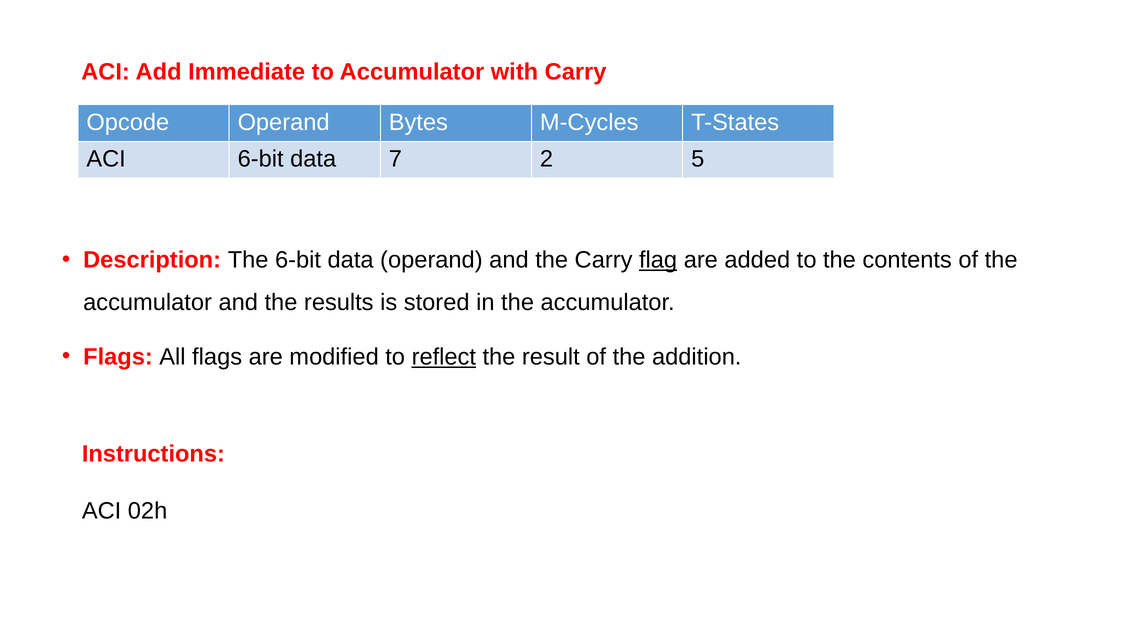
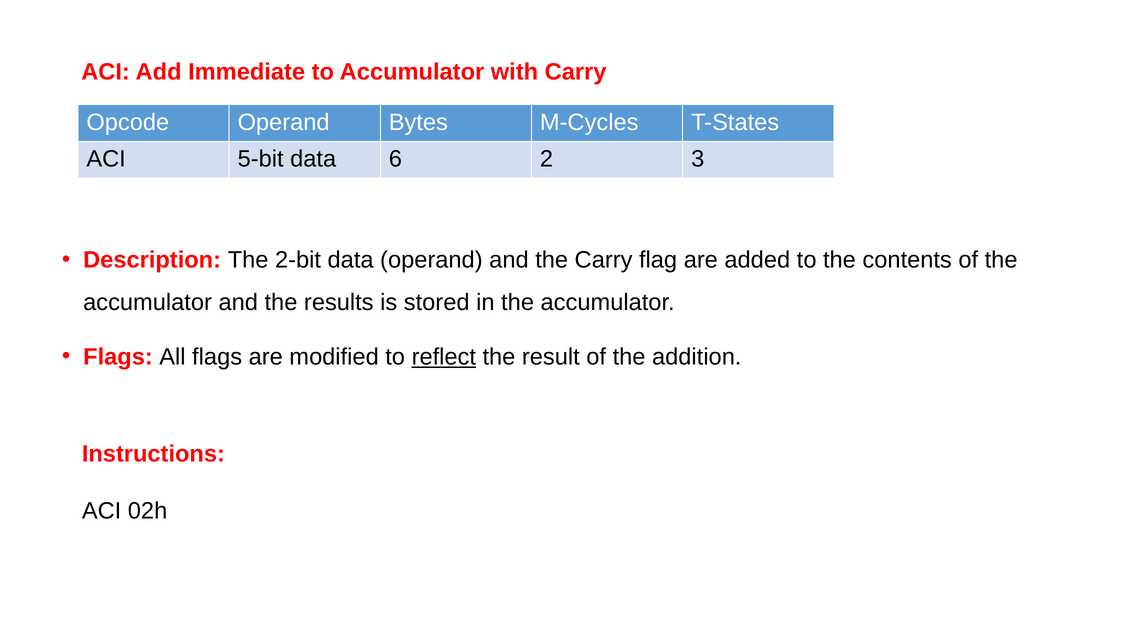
ACI 6-bit: 6-bit -> 5-bit
7: 7 -> 6
5: 5 -> 3
The 6-bit: 6-bit -> 2-bit
flag underline: present -> none
